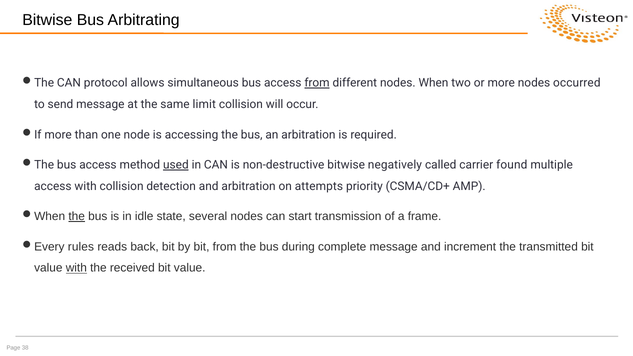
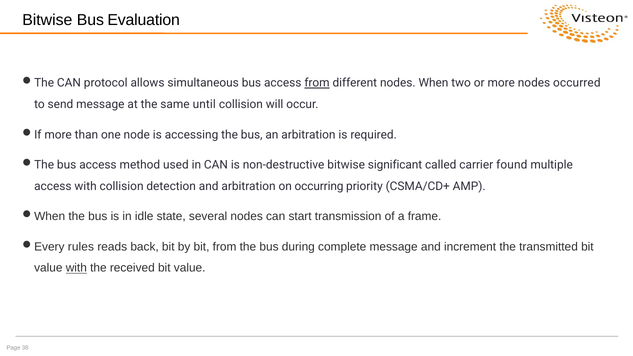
Arbitrating: Arbitrating -> Evaluation
limit: limit -> until
used underline: present -> none
negatively: negatively -> significant
attempts: attempts -> occurring
the at (77, 217) underline: present -> none
